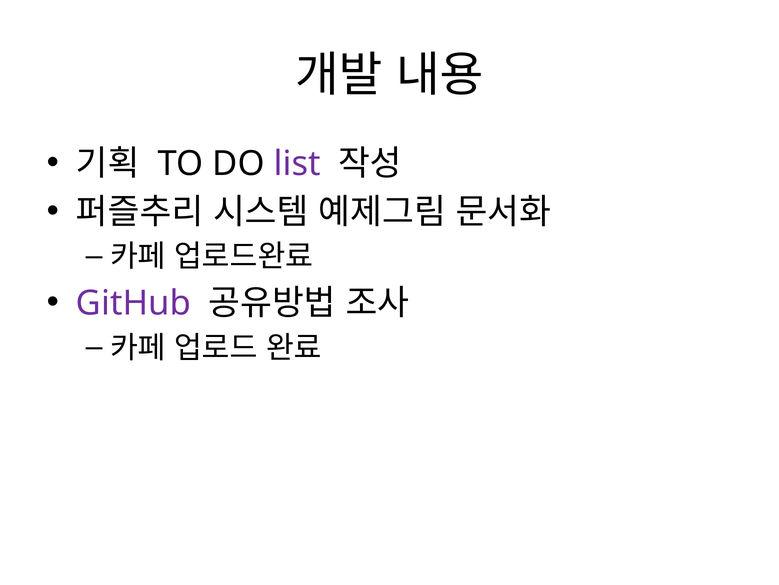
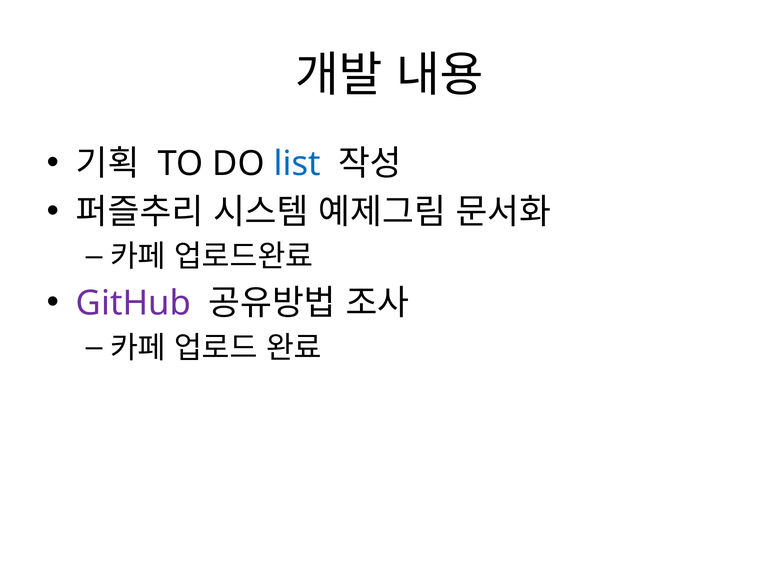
list colour: purple -> blue
